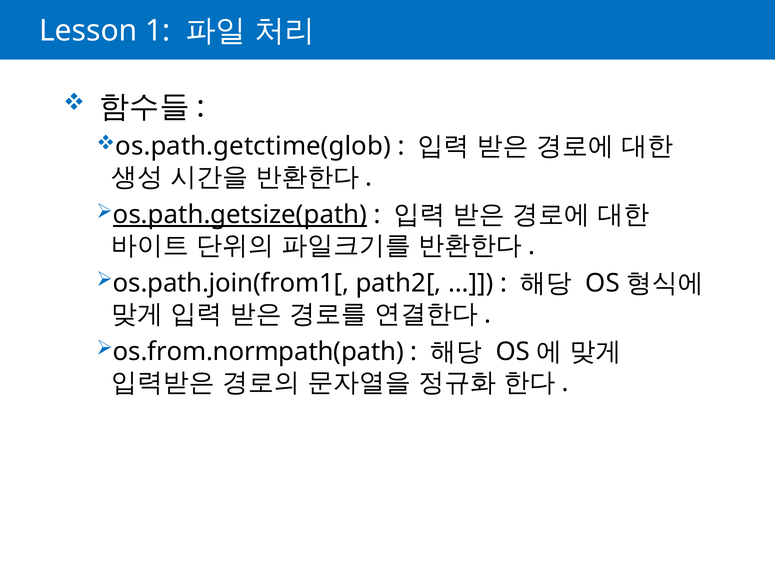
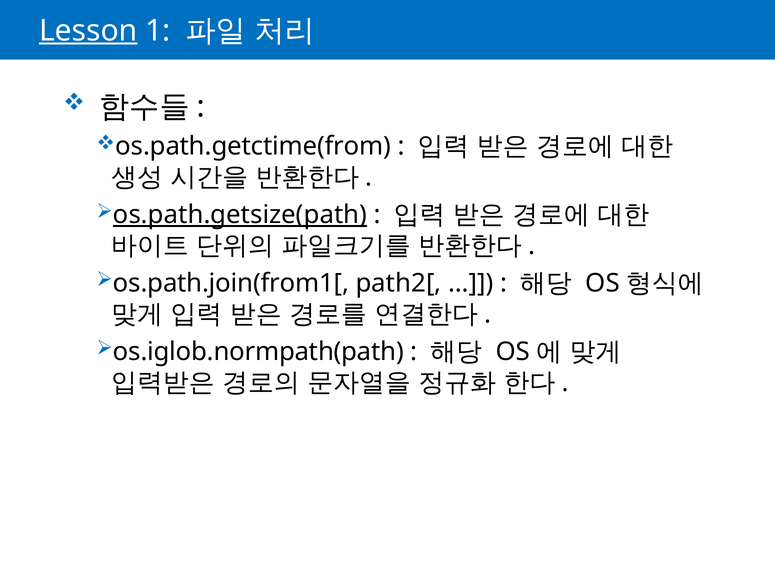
Lesson underline: none -> present
os.path.getctime(glob: os.path.getctime(glob -> os.path.getctime(from
os.from.normpath(path: os.from.normpath(path -> os.iglob.normpath(path
